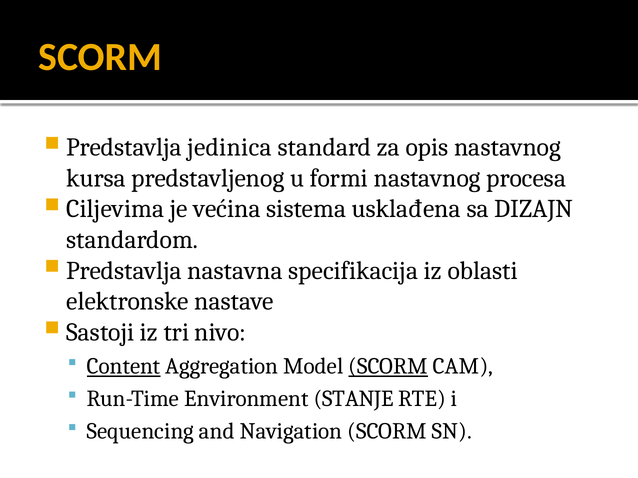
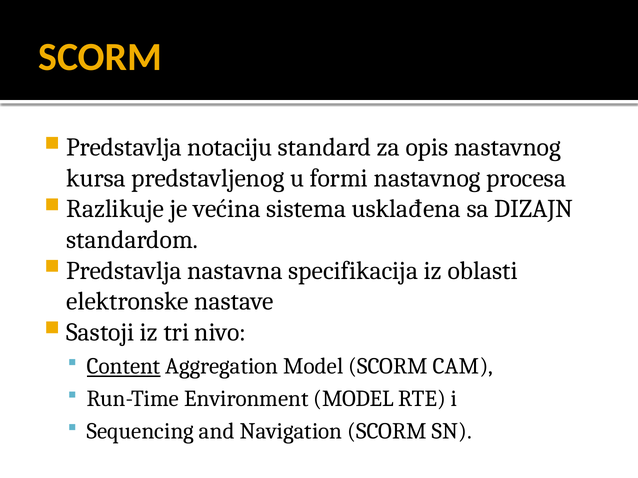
jedinica: jedinica -> notaciju
Ciljevima: Ciljevima -> Razlikuje
SCORM at (388, 367) underline: present -> none
Environment STANJE: STANJE -> MODEL
